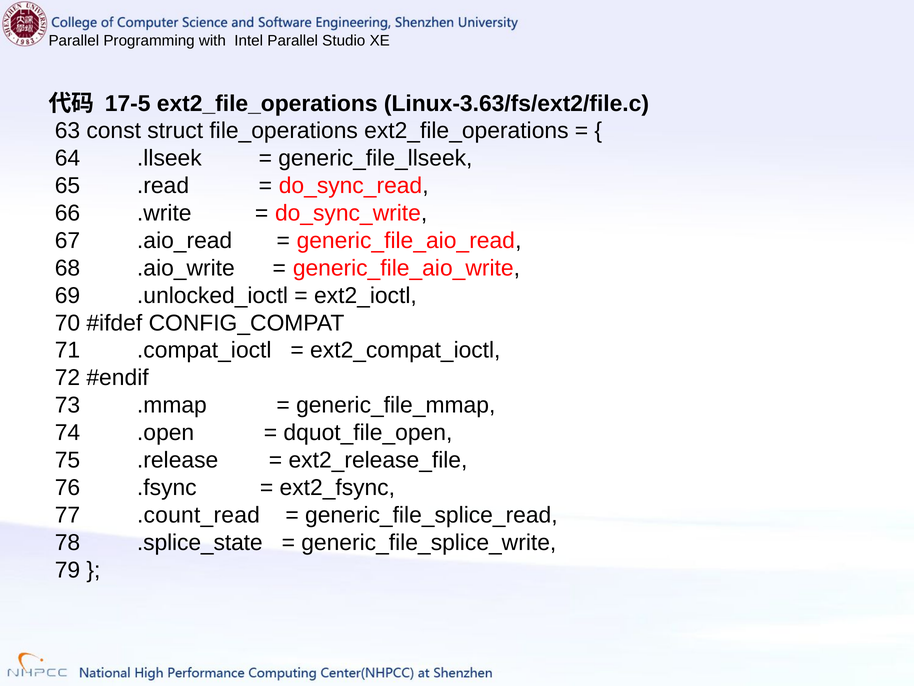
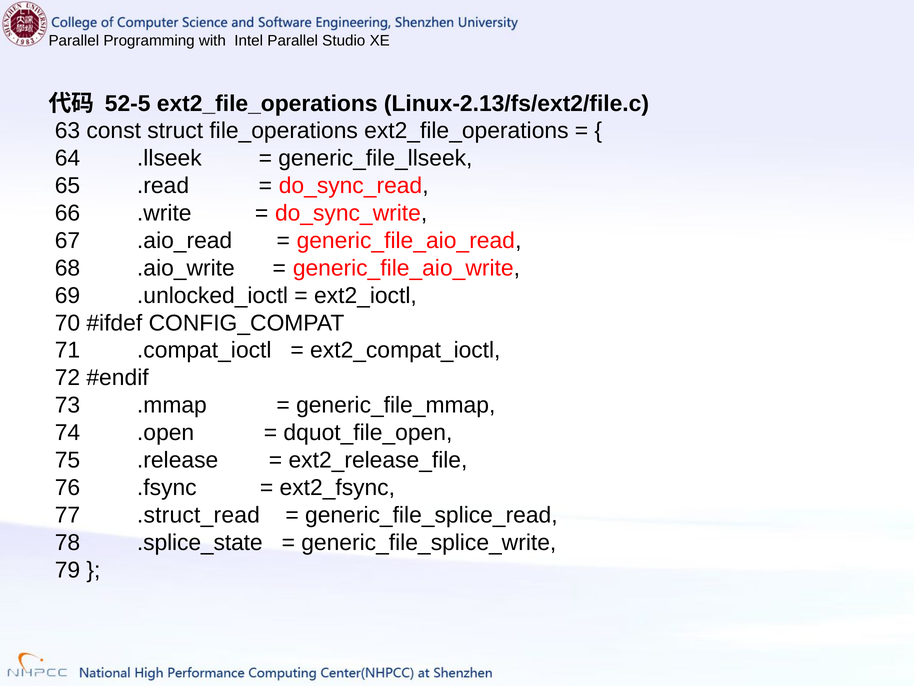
17‑5: 17‑5 -> 52‑5
Linux-3.63/fs/ext2/file.c: Linux-3.63/fs/ext2/file.c -> Linux-2.13/fs/ext2/file.c
.count_read: .count_read -> .struct_read
